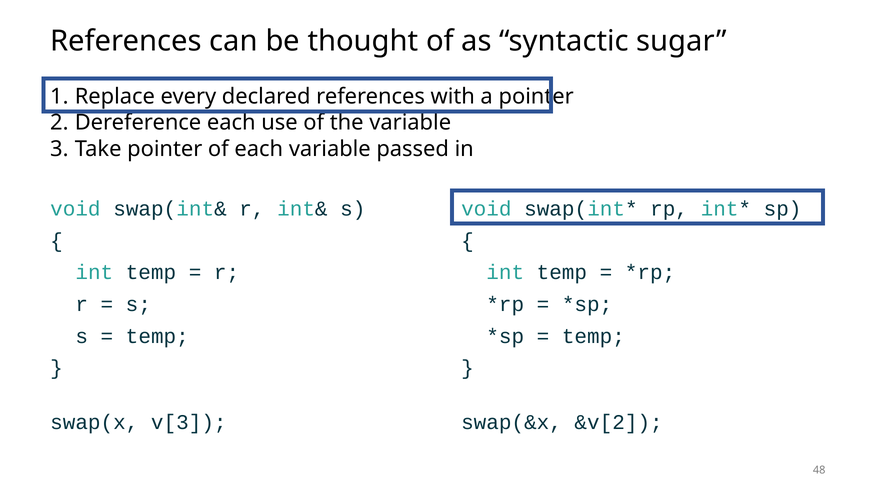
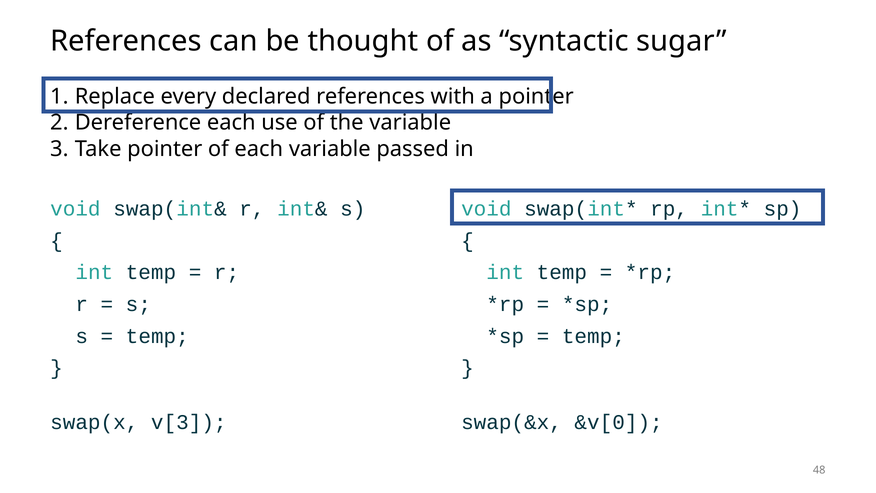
&v[2: &v[2 -> &v[0
